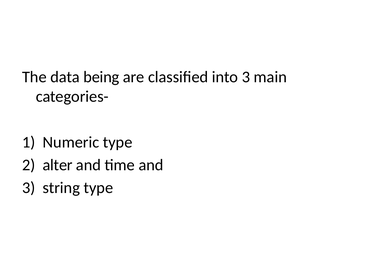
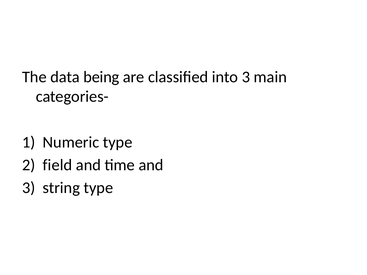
alter: alter -> field
